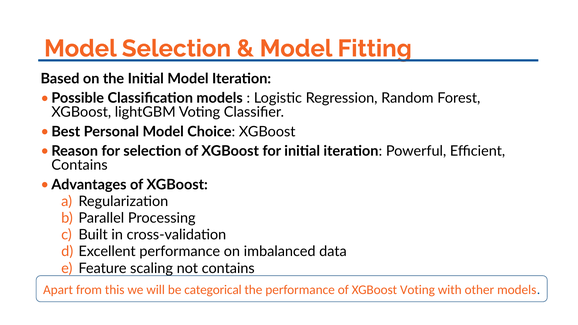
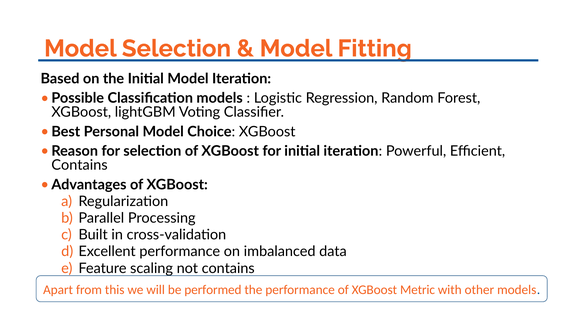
categorical: categorical -> performed
XGBoost Voting: Voting -> Metric
